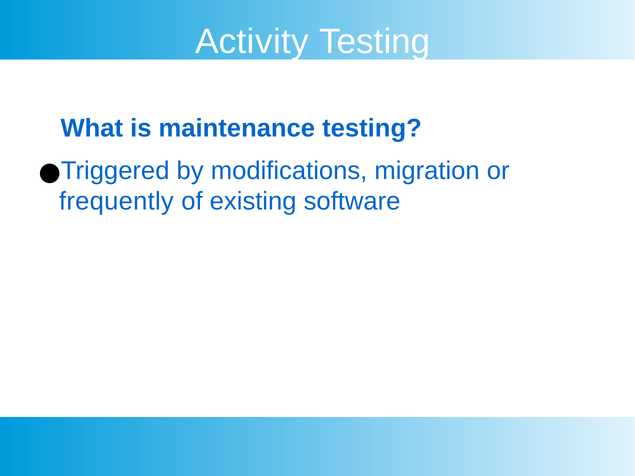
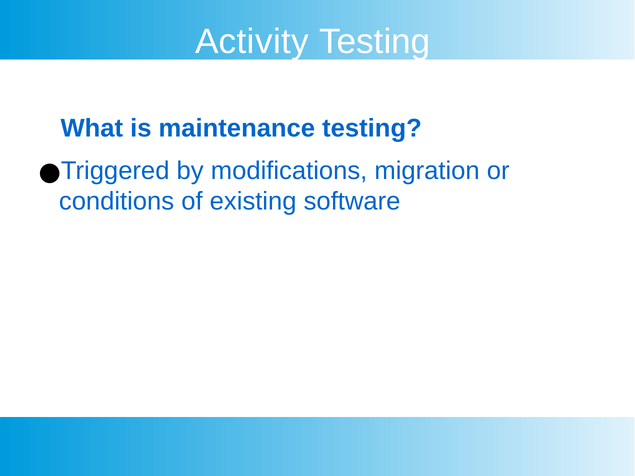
frequently: frequently -> conditions
